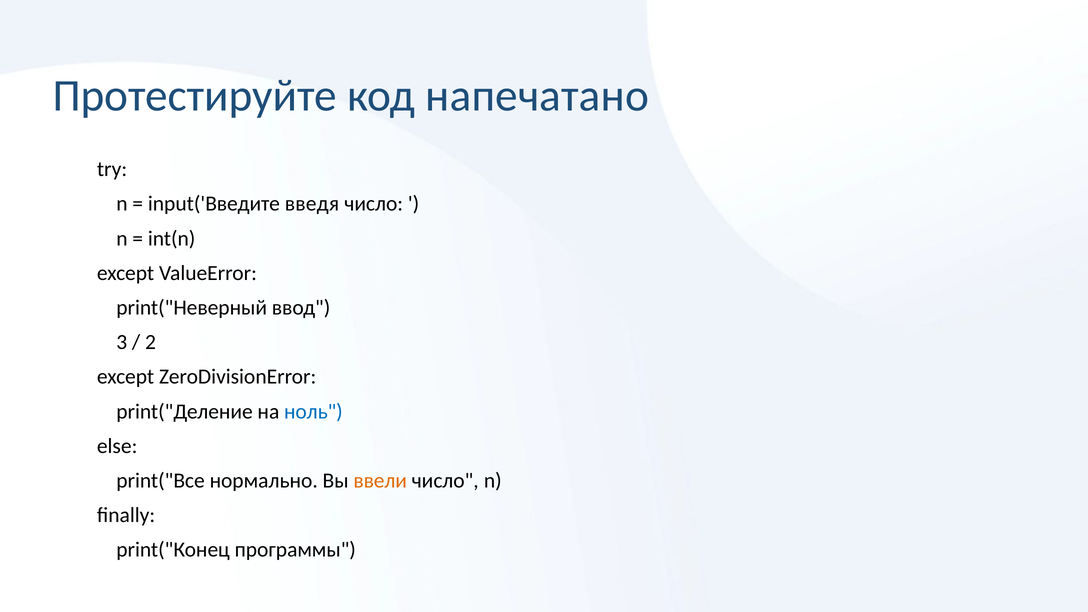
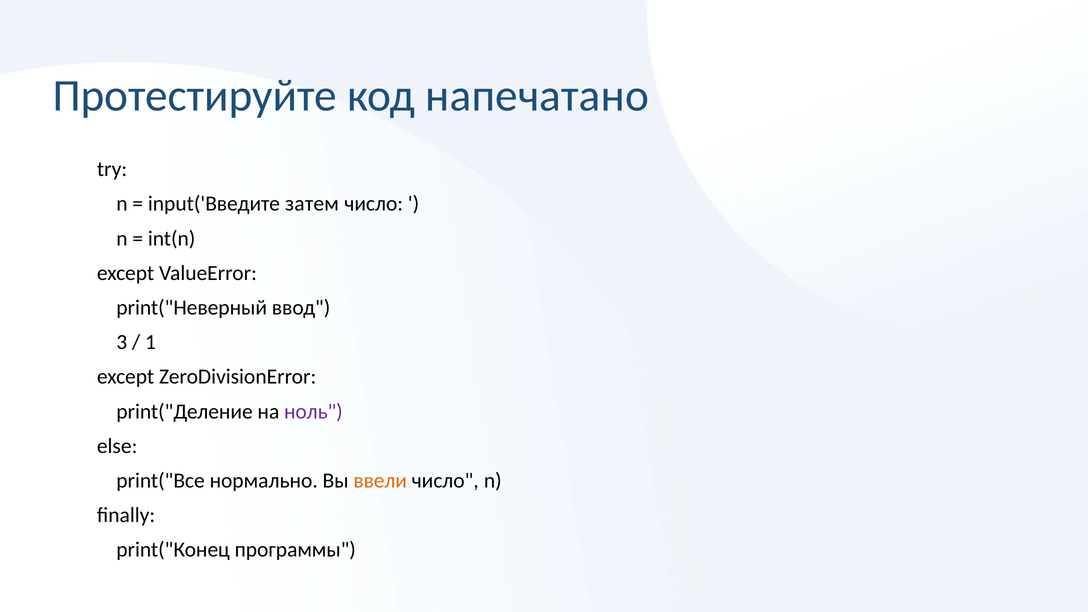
введя: введя -> затем
2: 2 -> 1
ноль colour: blue -> purple
